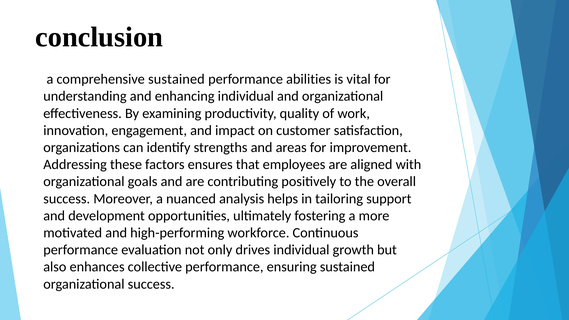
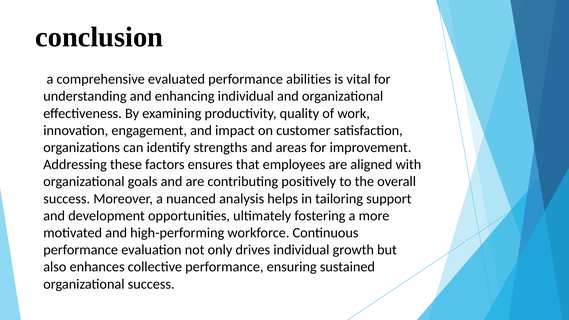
comprehensive sustained: sustained -> evaluated
